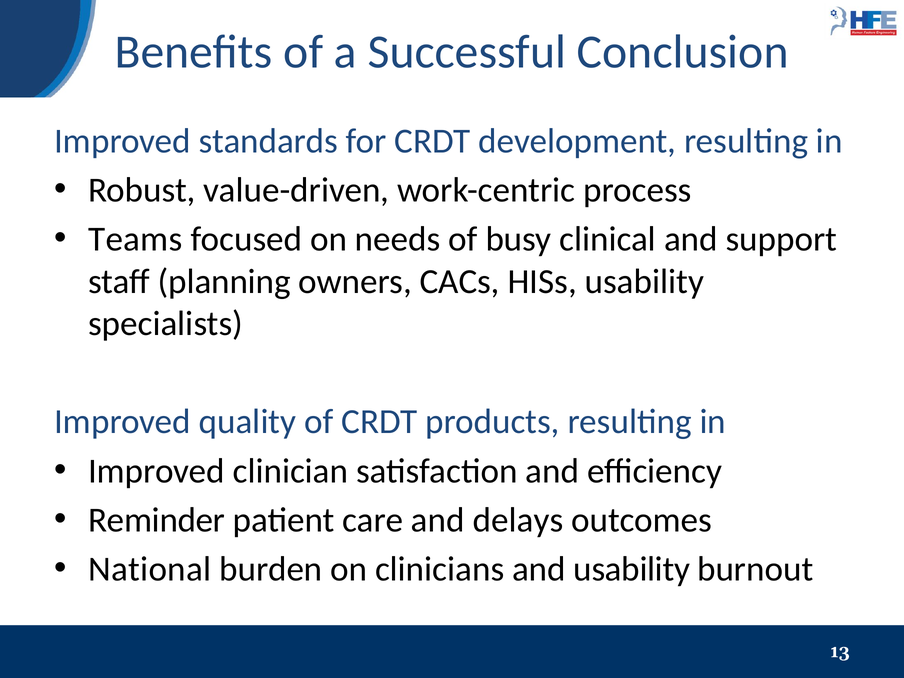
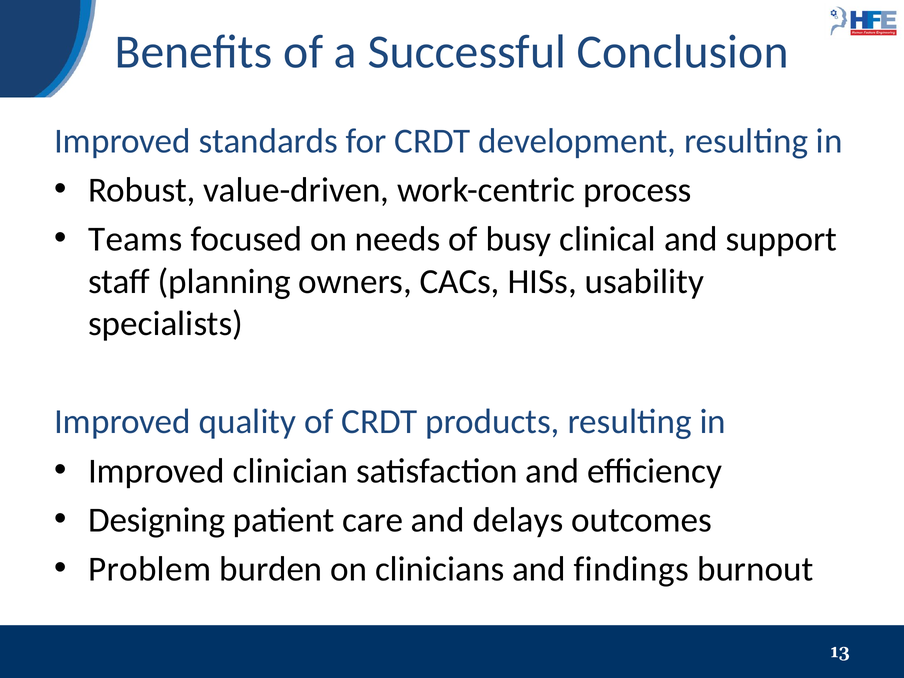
Reminder: Reminder -> Designing
National: National -> Problem
and usability: usability -> findings
